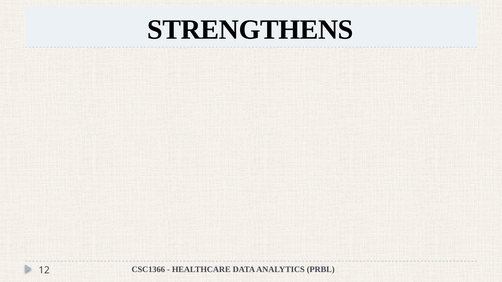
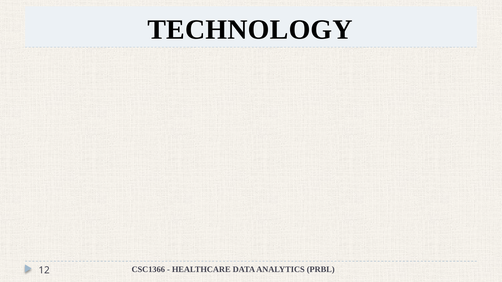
STRENGTHENS: STRENGTHENS -> TECHNOLOGY
